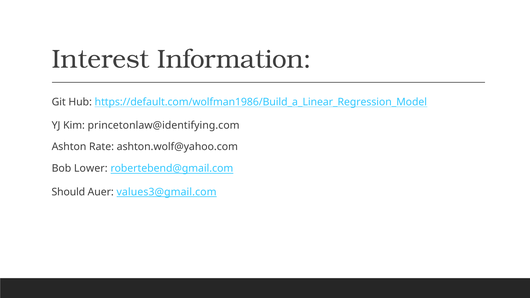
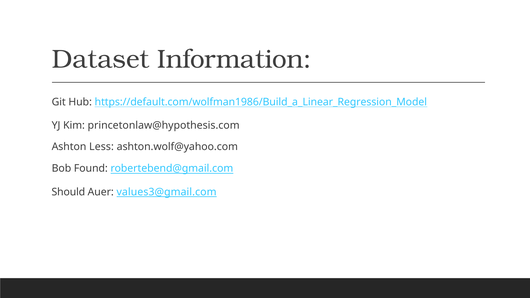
Interest: Interest -> Dataset
princetonlaw@identifying.com: princetonlaw@identifying.com -> princetonlaw@hypothesis.com
Rate: Rate -> Less
Lower: Lower -> Found
